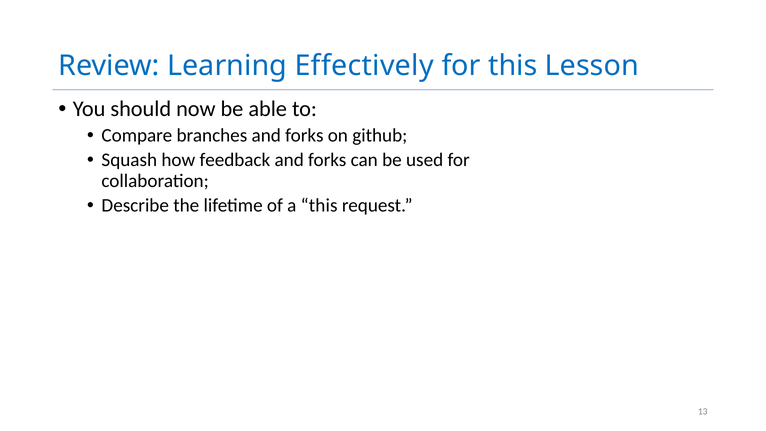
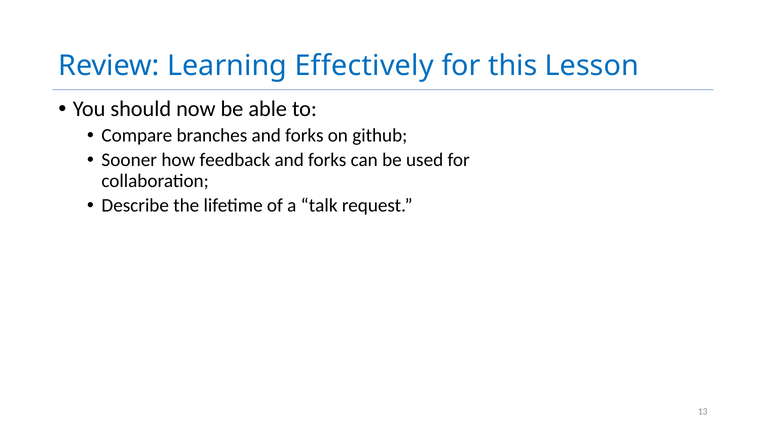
Squash: Squash -> Sooner
a this: this -> talk
